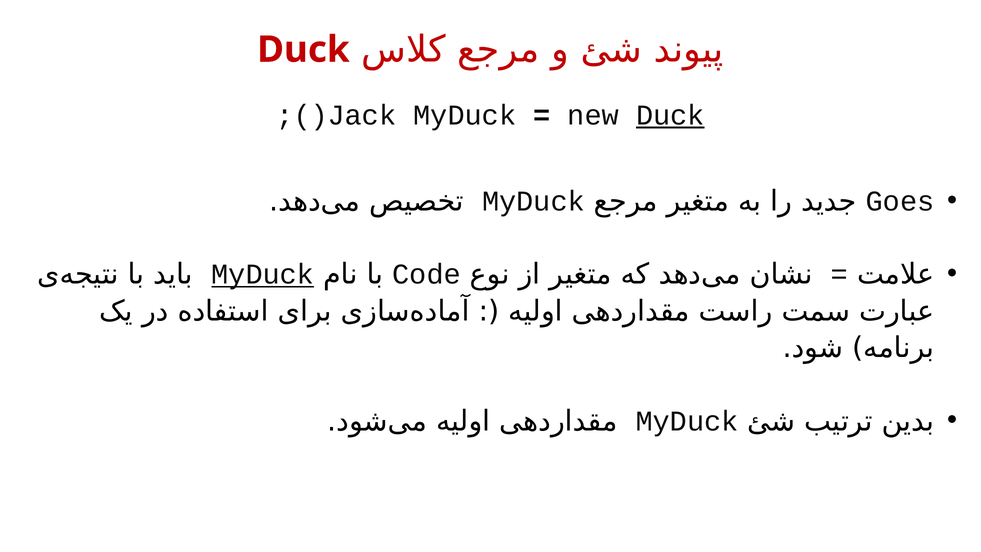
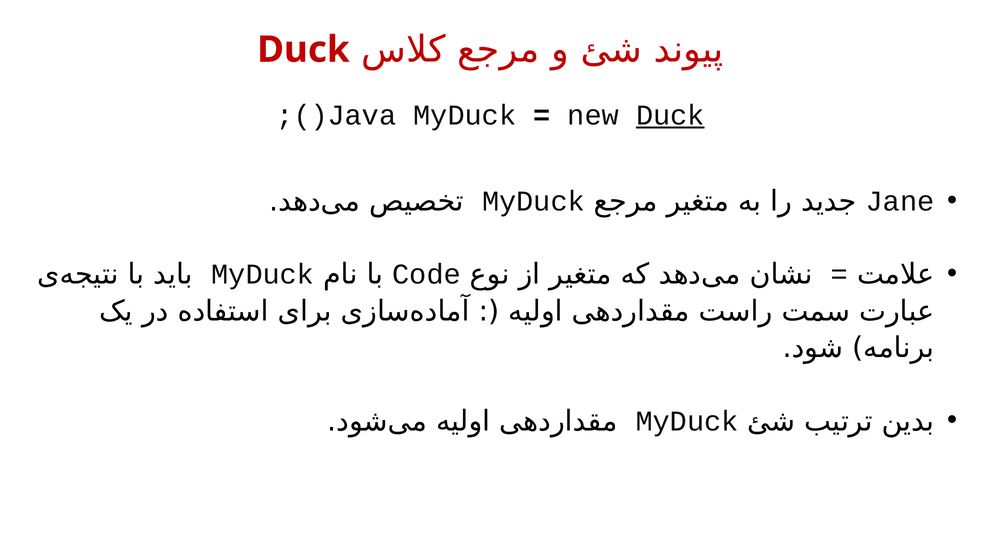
Jack: Jack -> Java
Goes: Goes -> Jane
MyDuck at (263, 274) underline: present -> none
